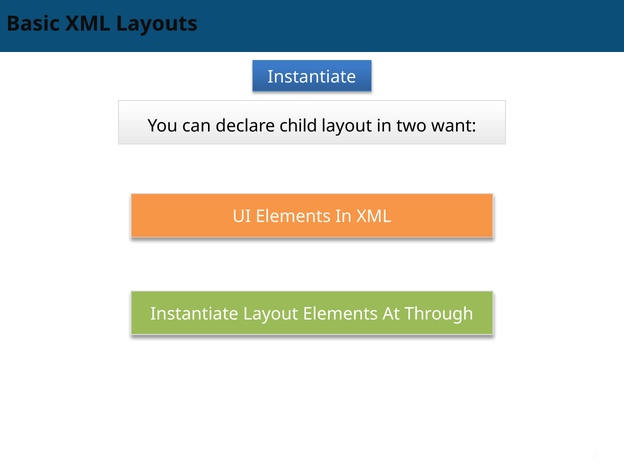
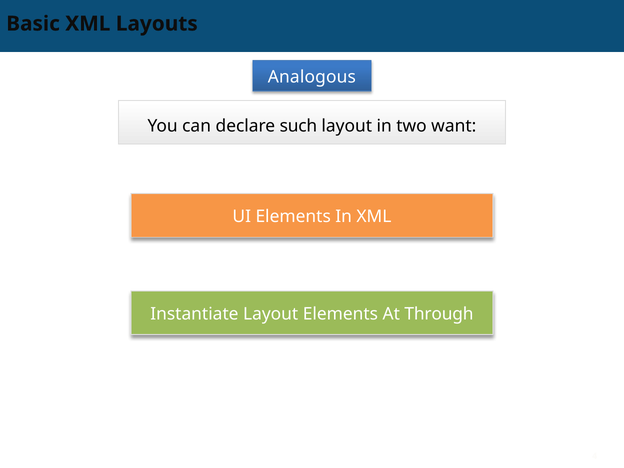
Instantiate at (312, 77): Instantiate -> Analogous
child: child -> such
